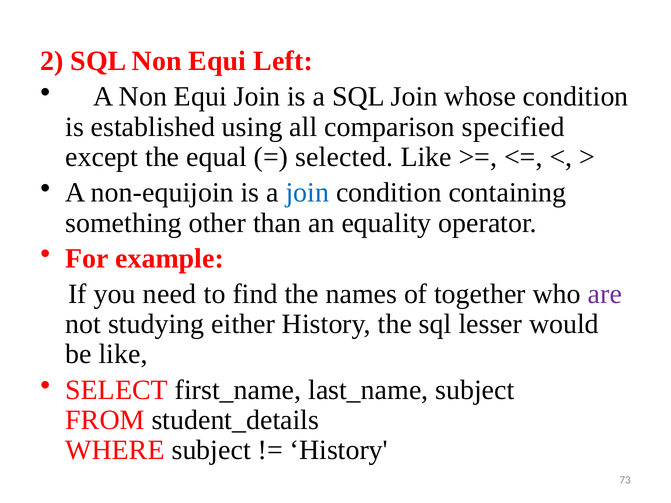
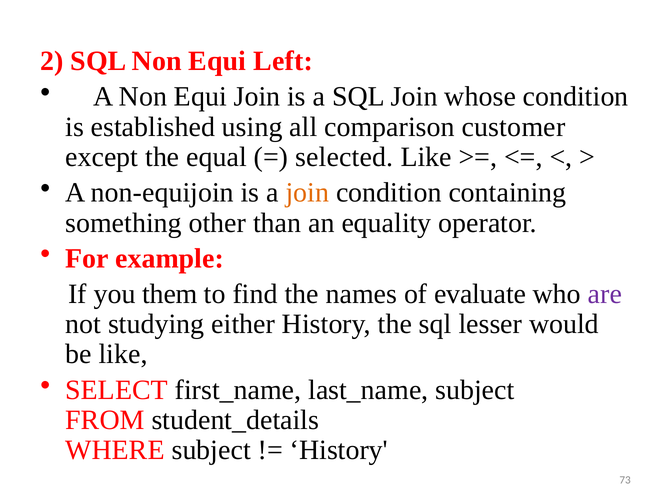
specified: specified -> customer
join at (307, 193) colour: blue -> orange
need: need -> them
together: together -> evaluate
